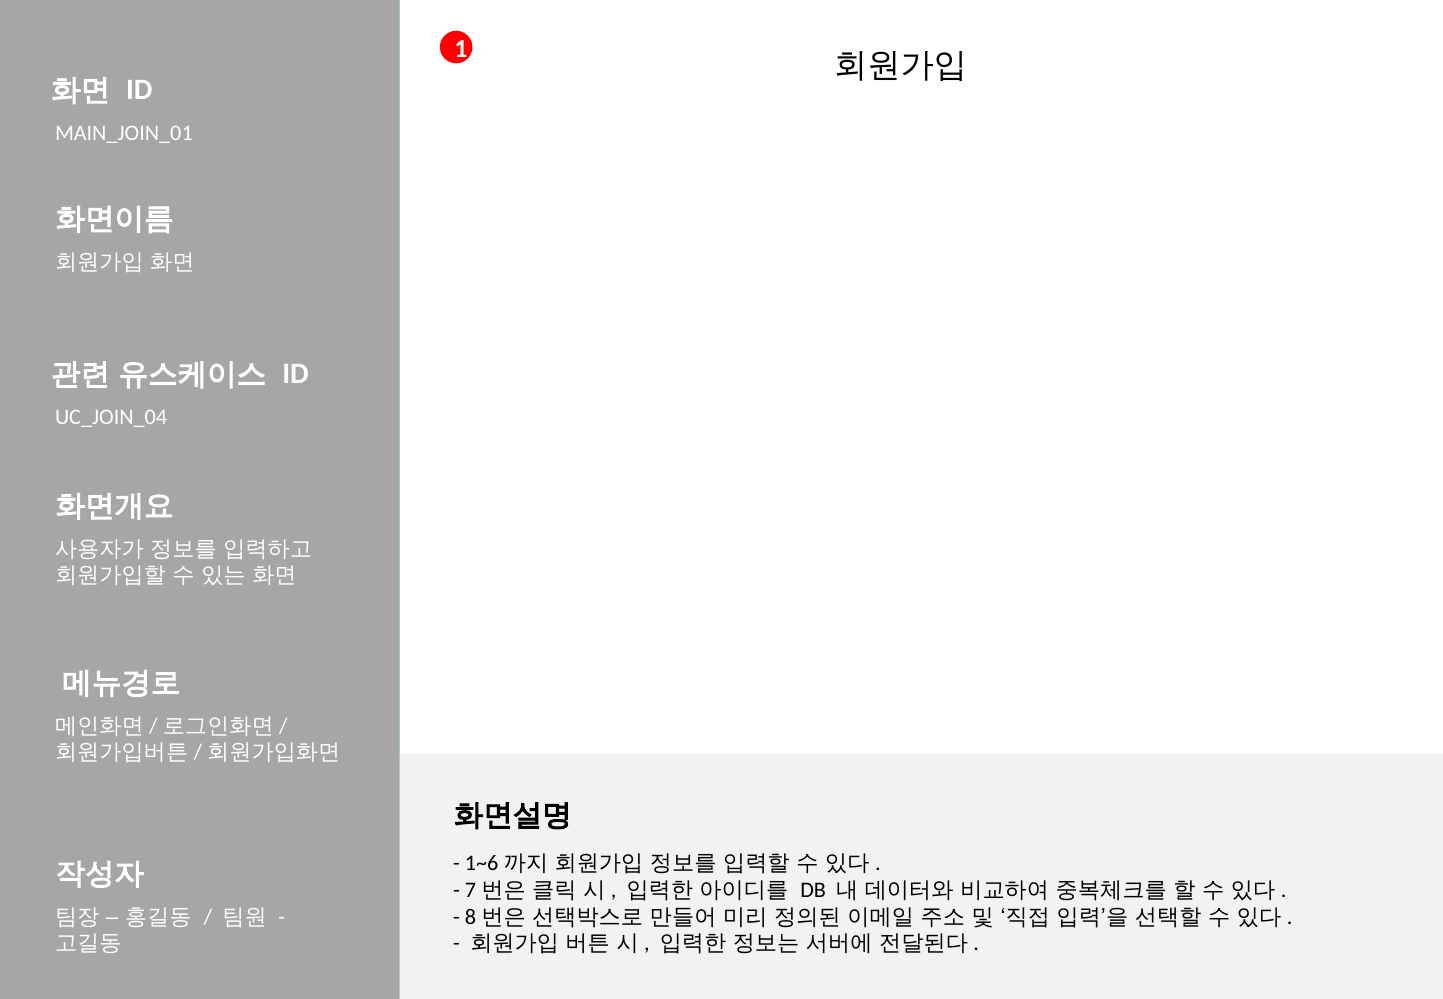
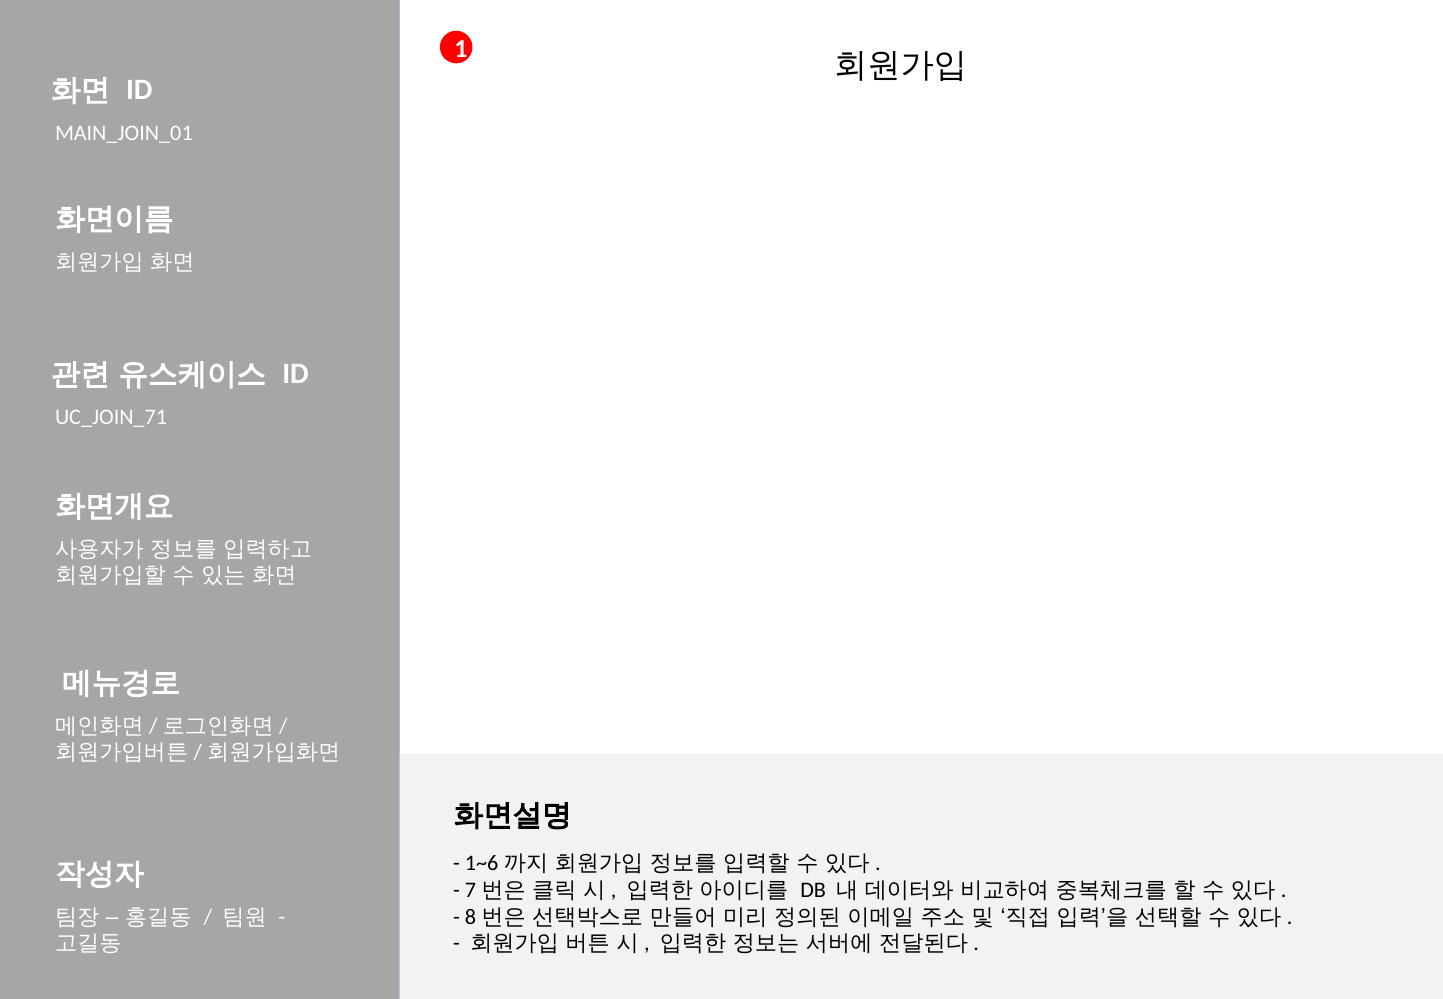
UC_JOIN_04: UC_JOIN_04 -> UC_JOIN_71
